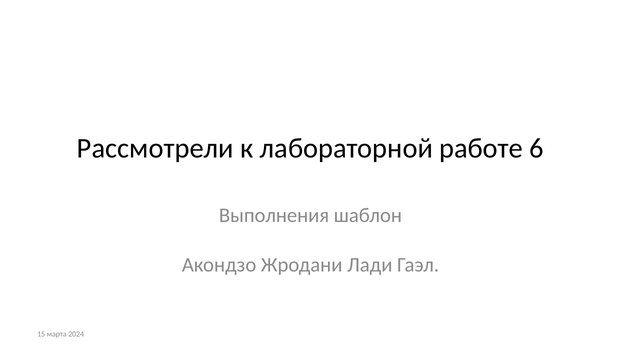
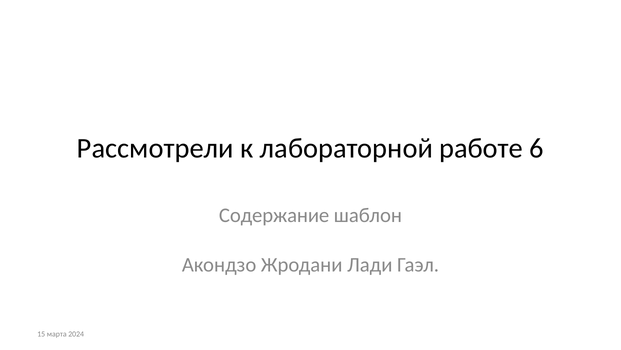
Выполнения: Выполнения -> Содержание
